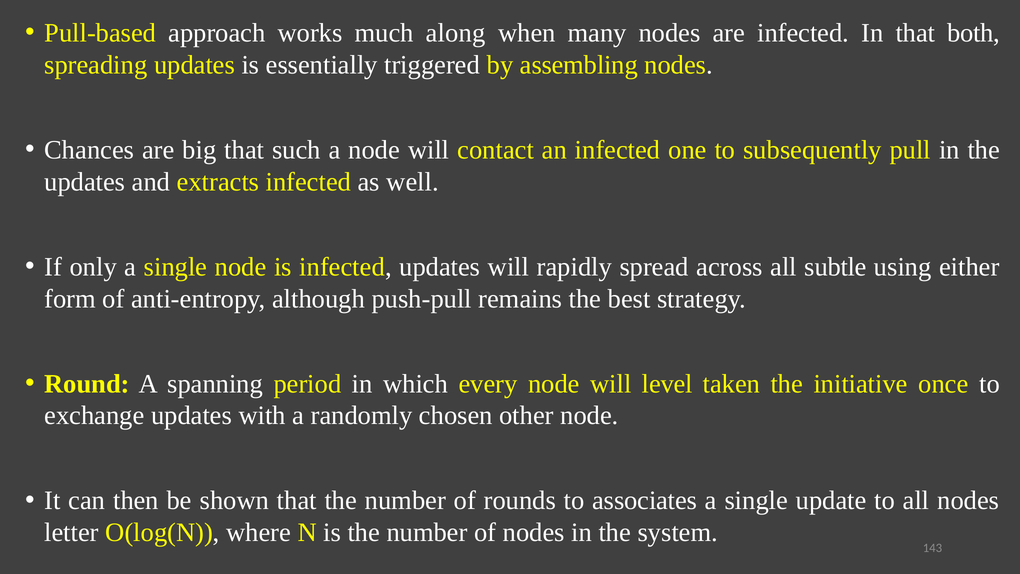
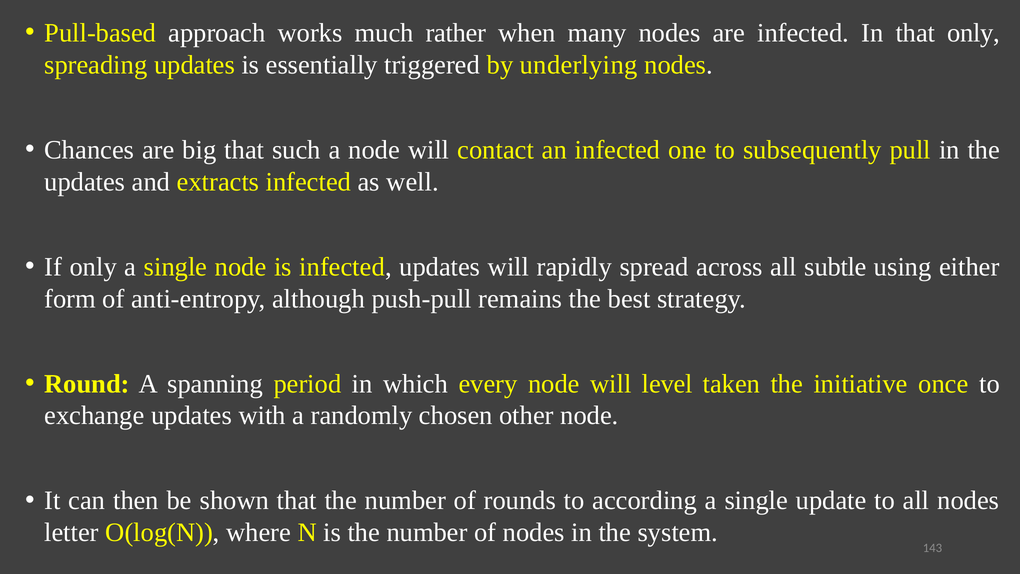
along: along -> rather
that both: both -> only
assembling: assembling -> underlying
associates: associates -> according
